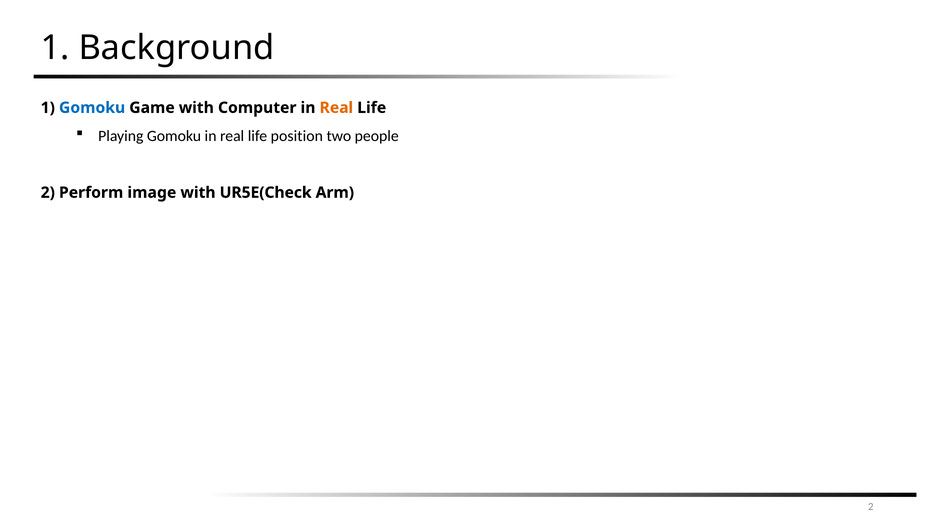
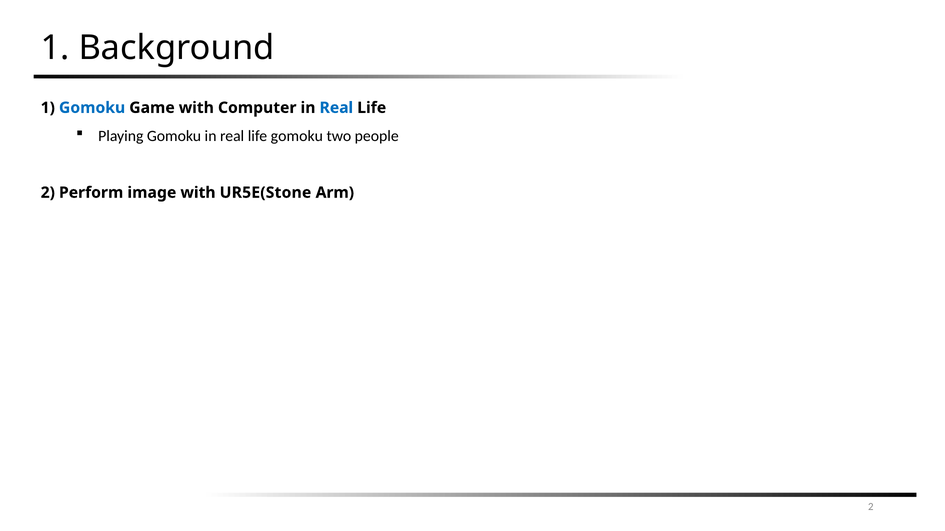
Real at (336, 108) colour: orange -> blue
life position: position -> gomoku
UR5E(Check: UR5E(Check -> UR5E(Stone
